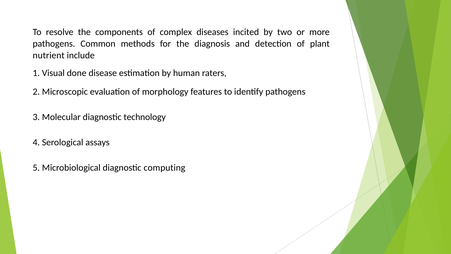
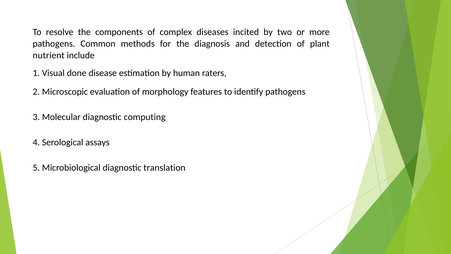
technology: technology -> computing
computing: computing -> translation
